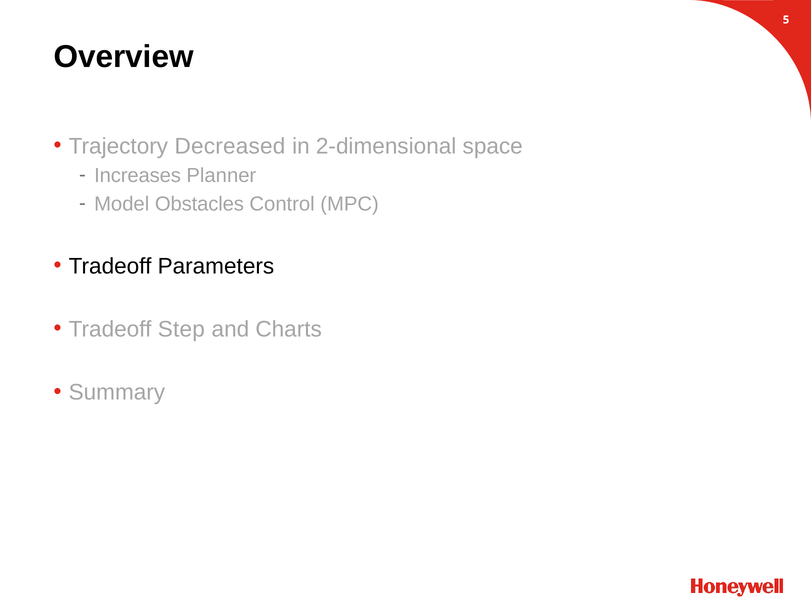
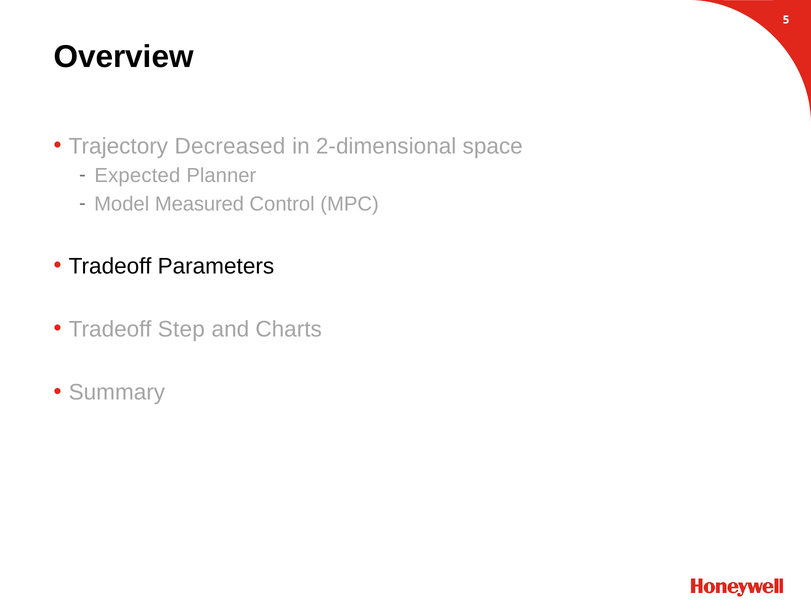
Increases: Increases -> Expected
Obstacles: Obstacles -> Measured
